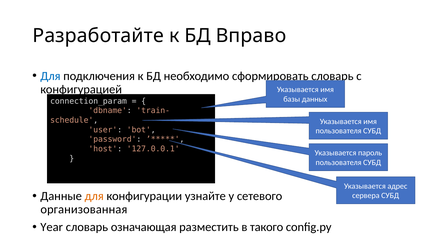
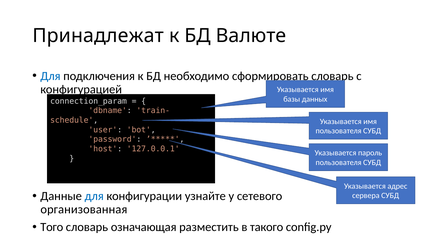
Разработайте: Разработайте -> Принадлежат
Вправо: Вправо -> Валюте
для at (94, 196) colour: orange -> blue
Year: Year -> Того
